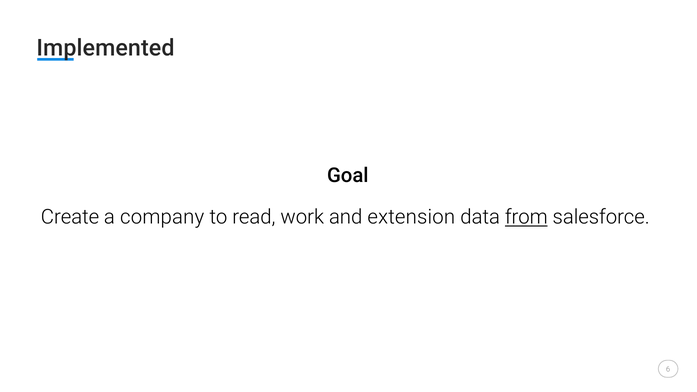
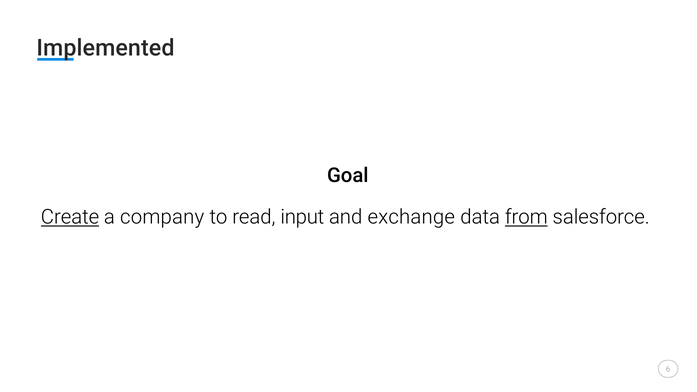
Create underline: none -> present
work: work -> input
extension: extension -> exchange
